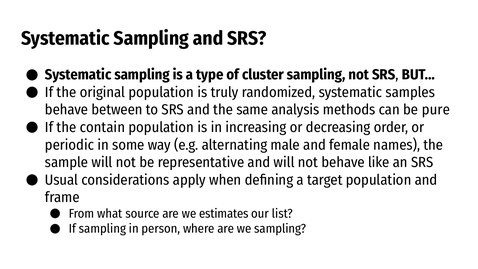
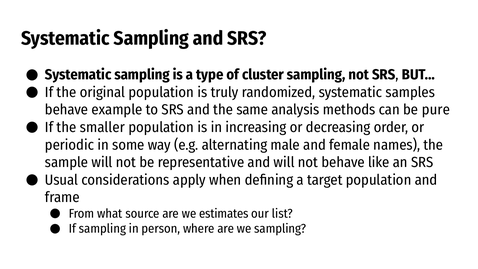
between: between -> example
contain: contain -> smaller
